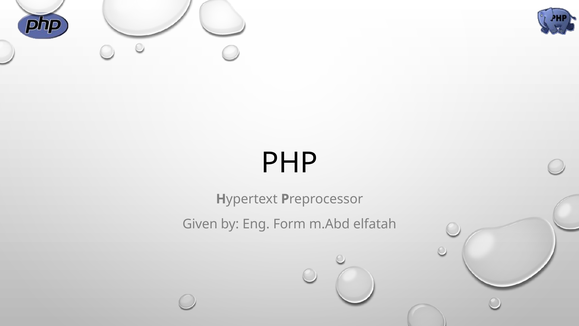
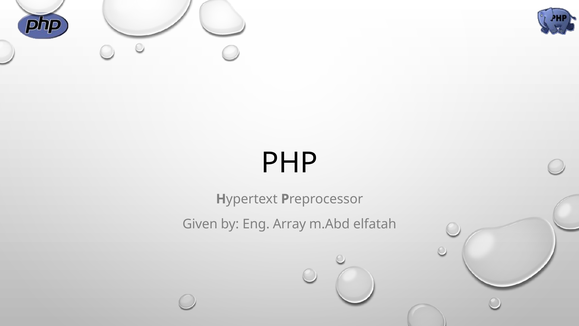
Form: Form -> Array
